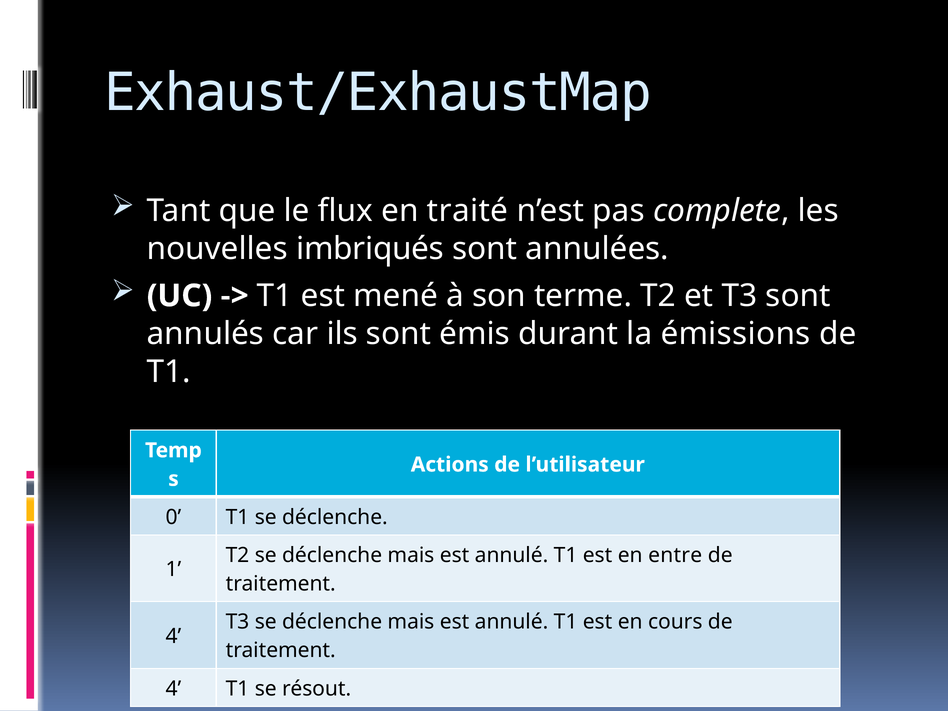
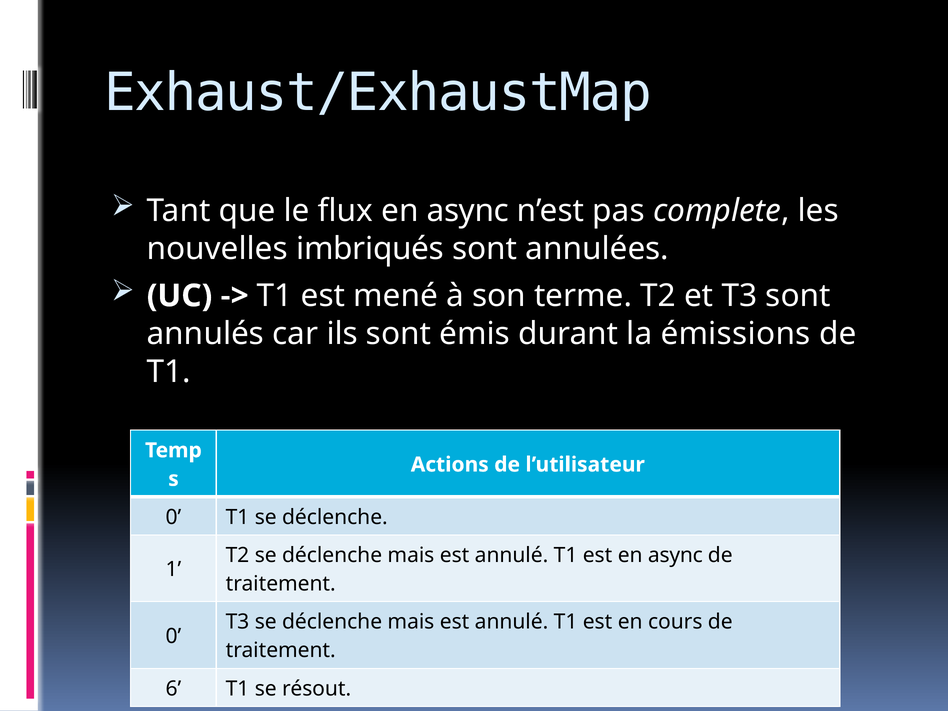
flux en traité: traité -> async
est en entre: entre -> async
4 at (173, 636): 4 -> 0
4 at (173, 689): 4 -> 6
